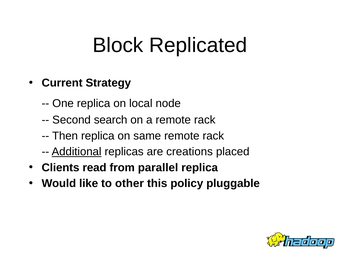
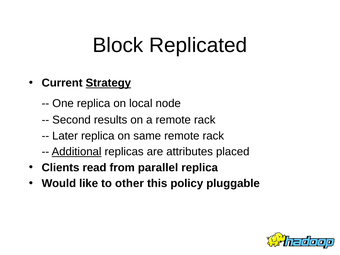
Strategy underline: none -> present
search: search -> results
Then: Then -> Later
creations: creations -> attributes
